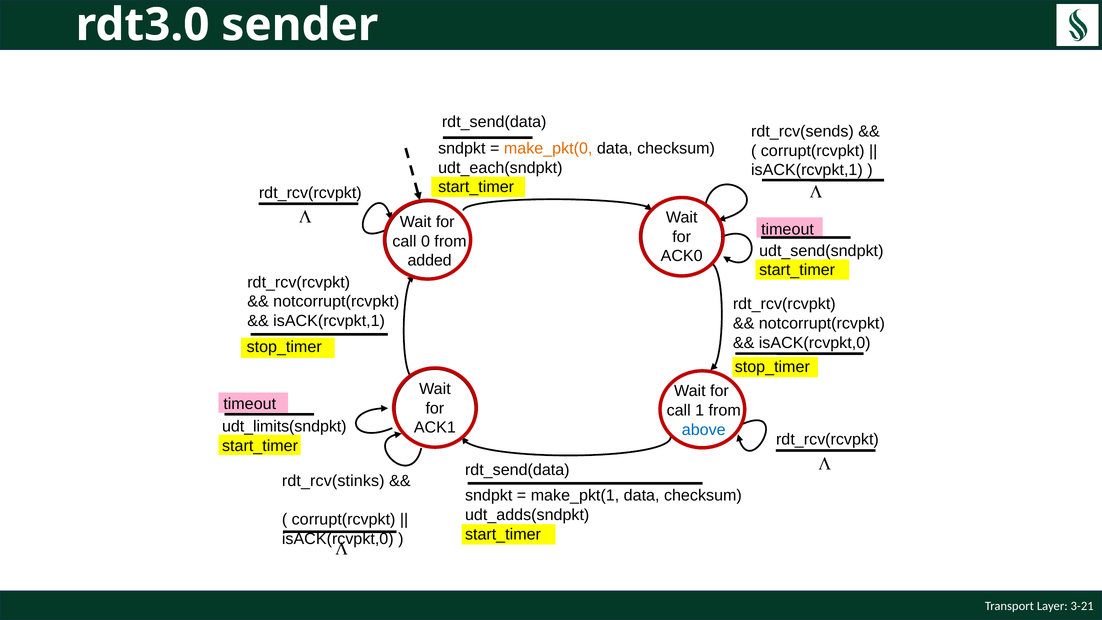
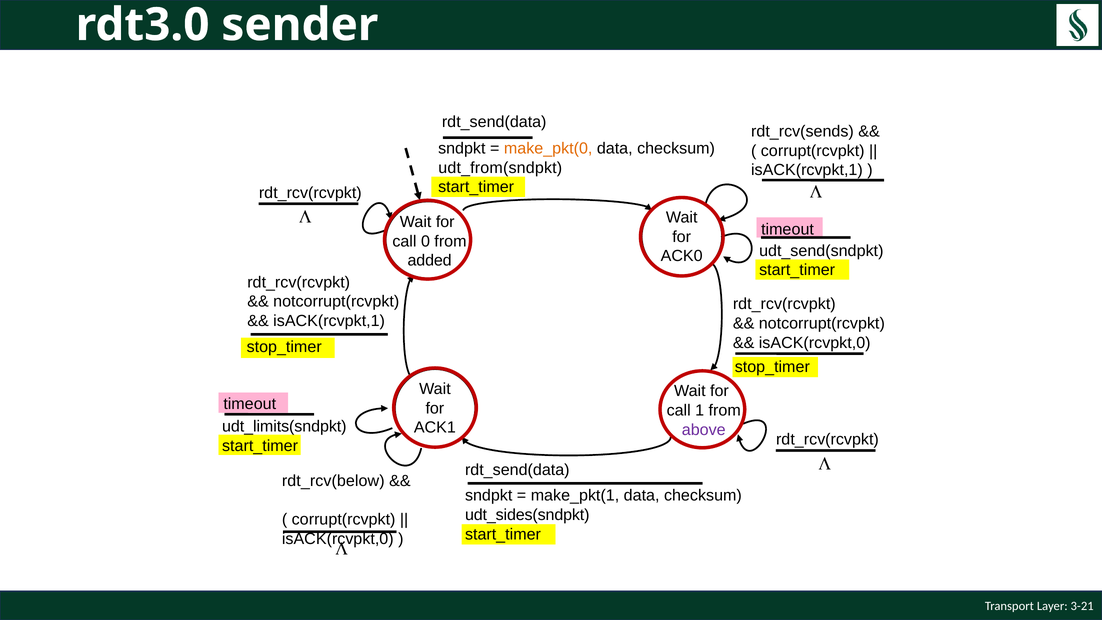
udt_each(sndpkt: udt_each(sndpkt -> udt_from(sndpkt
above colour: blue -> purple
rdt_rcv(stinks: rdt_rcv(stinks -> rdt_rcv(below
udt_adds(sndpkt: udt_adds(sndpkt -> udt_sides(sndpkt
